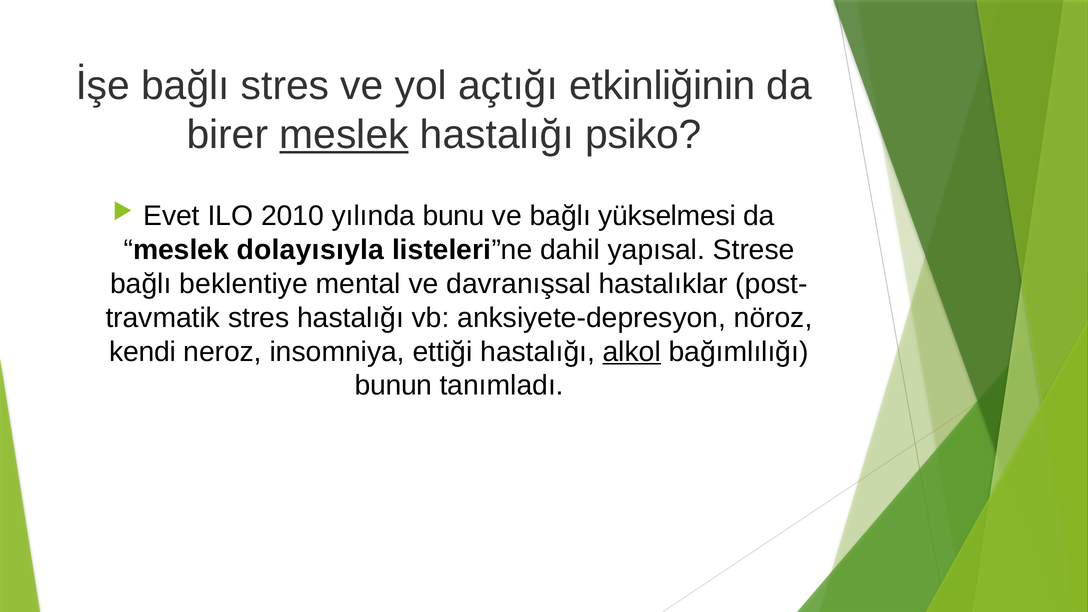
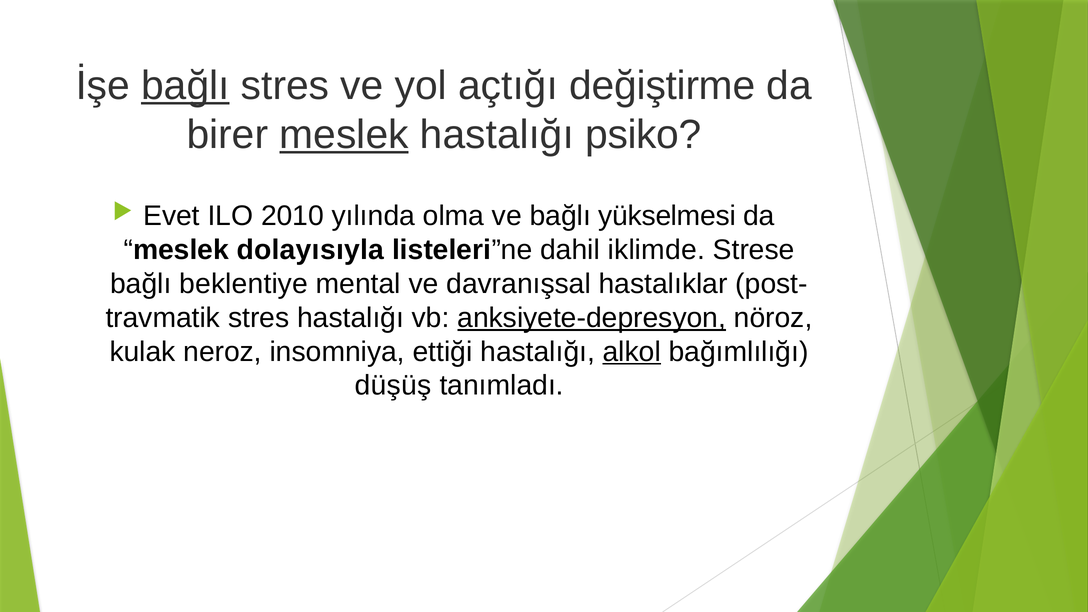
bağlı at (185, 86) underline: none -> present
etkinliğinin: etkinliğinin -> değiştirme
bunu: bunu -> olma
yapısal: yapısal -> iklimde
anksiyete-depresyon underline: none -> present
kendi: kendi -> kulak
bunun: bunun -> düşüş
